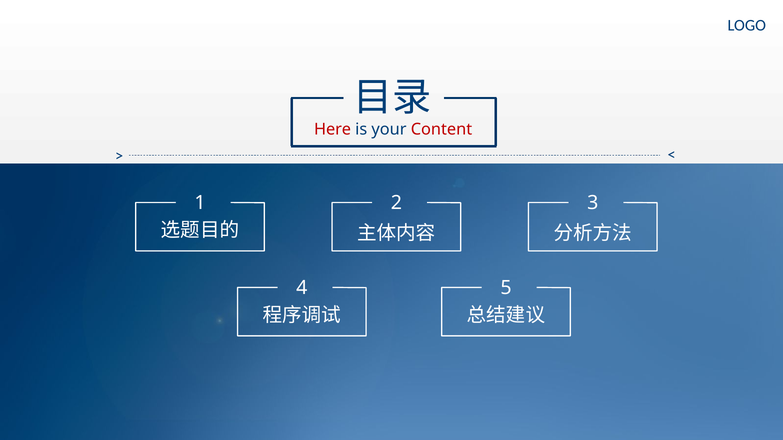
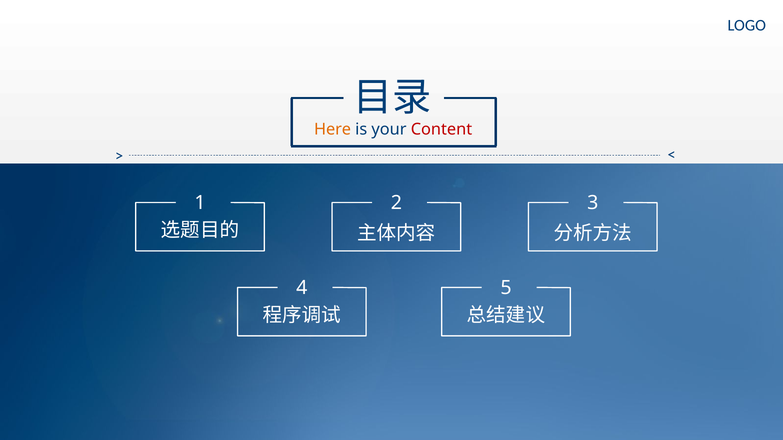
Here colour: red -> orange
